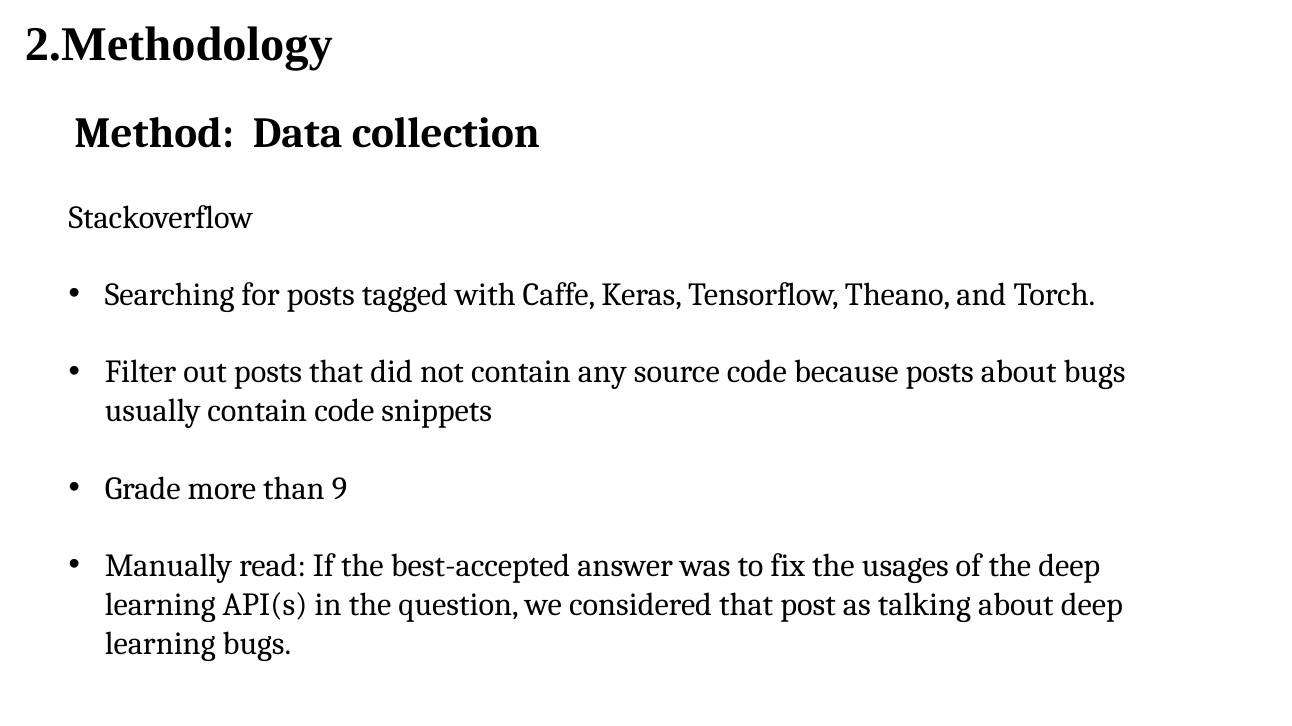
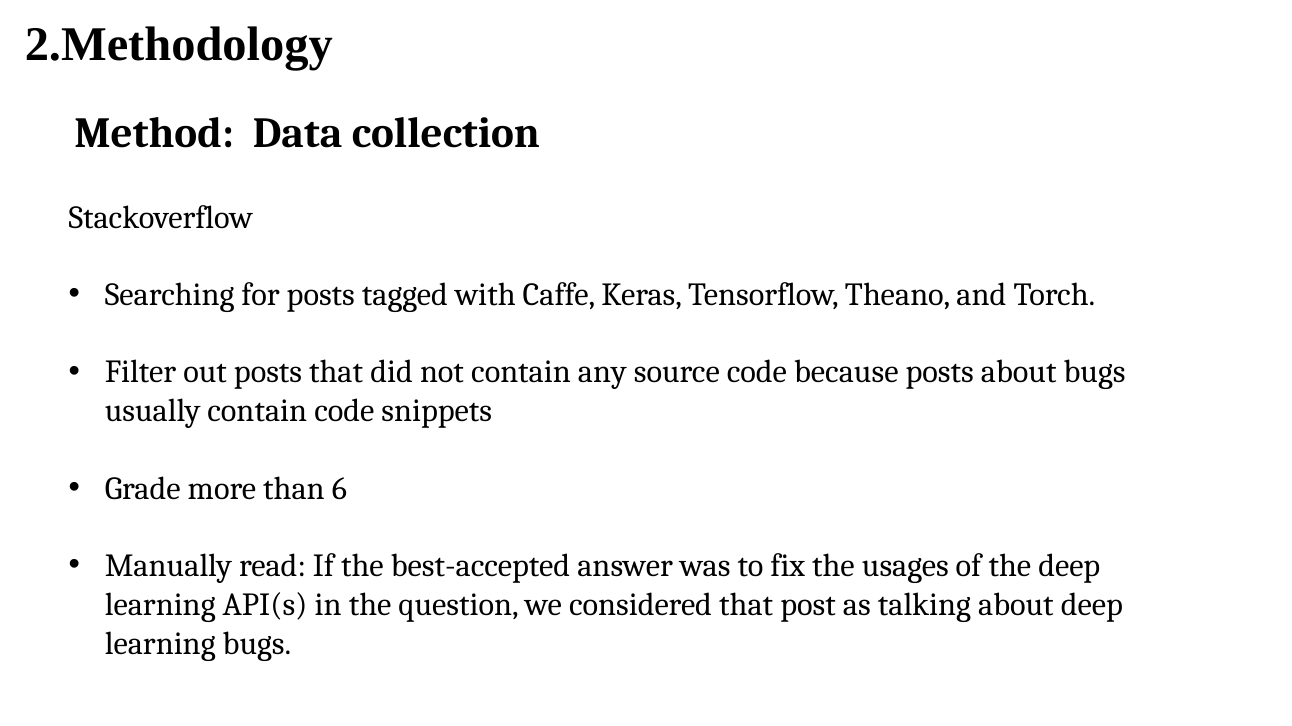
9: 9 -> 6
